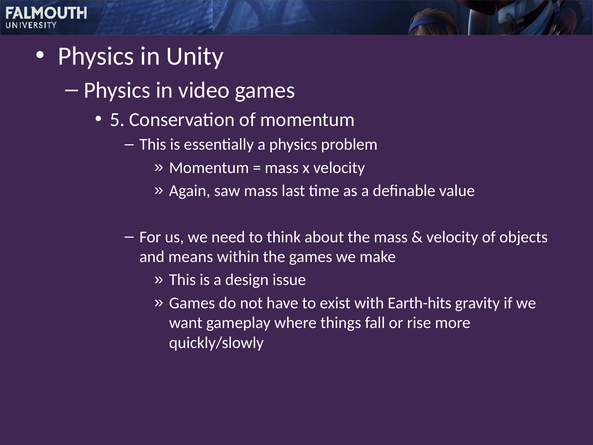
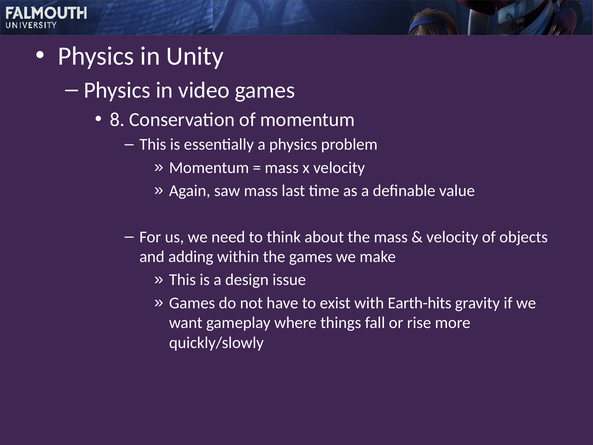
5: 5 -> 8
means: means -> adding
